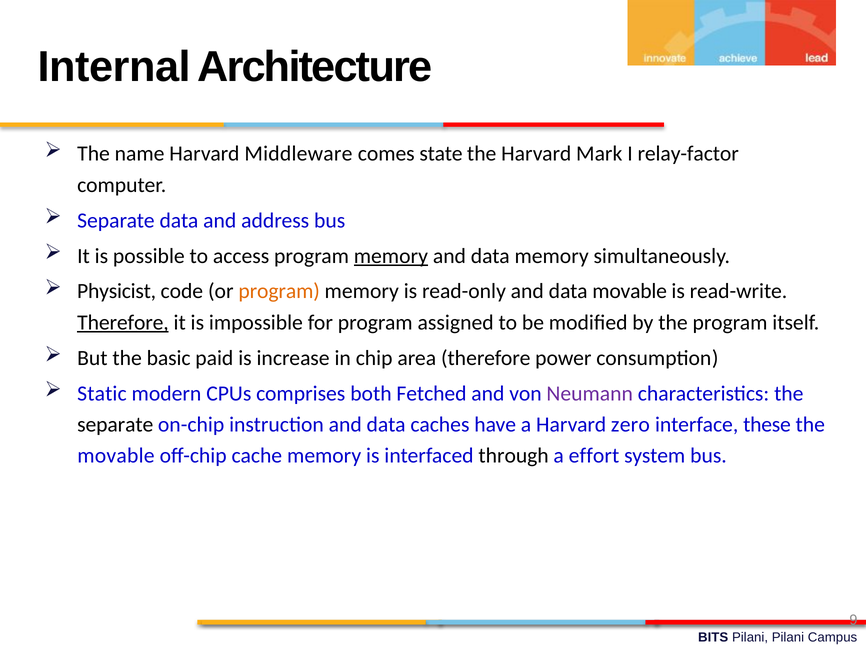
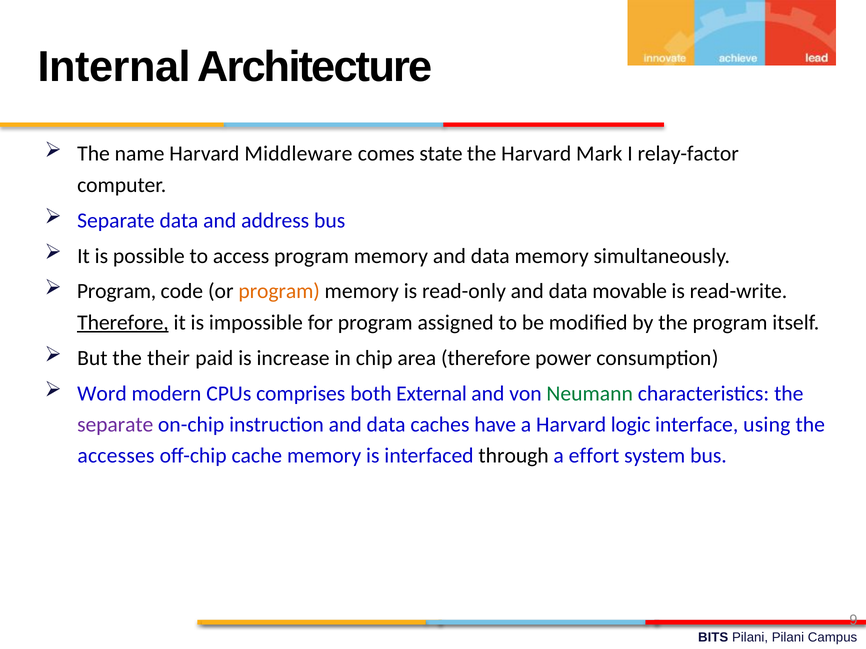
memory at (391, 256) underline: present -> none
Physicist at (117, 292): Physicist -> Program
basic: basic -> their
Static: Static -> Word
Fetched: Fetched -> External
Neumann colour: purple -> green
separate at (115, 425) colour: black -> purple
zero: zero -> logic
these: these -> using
movable at (116, 456): movable -> accesses
